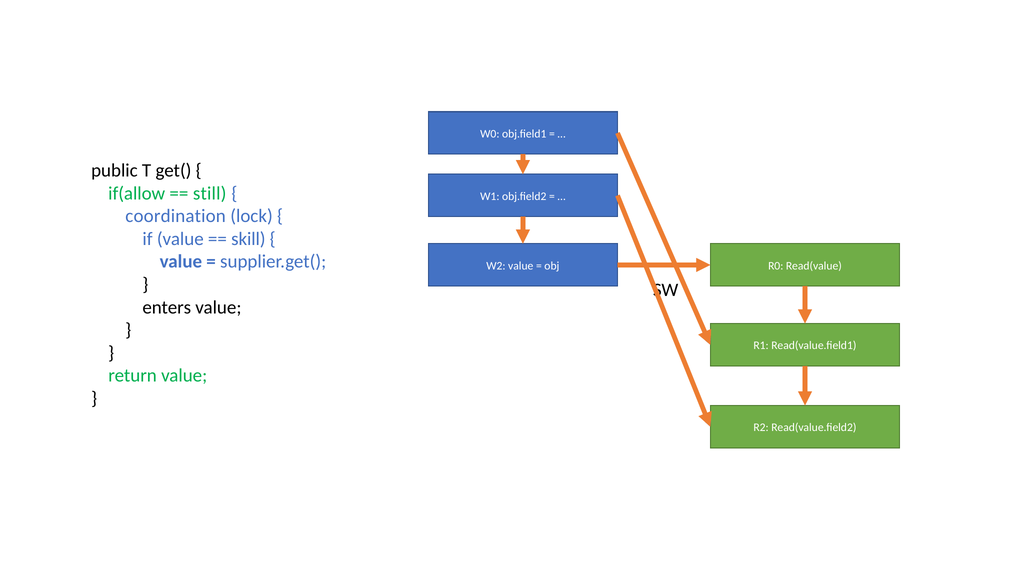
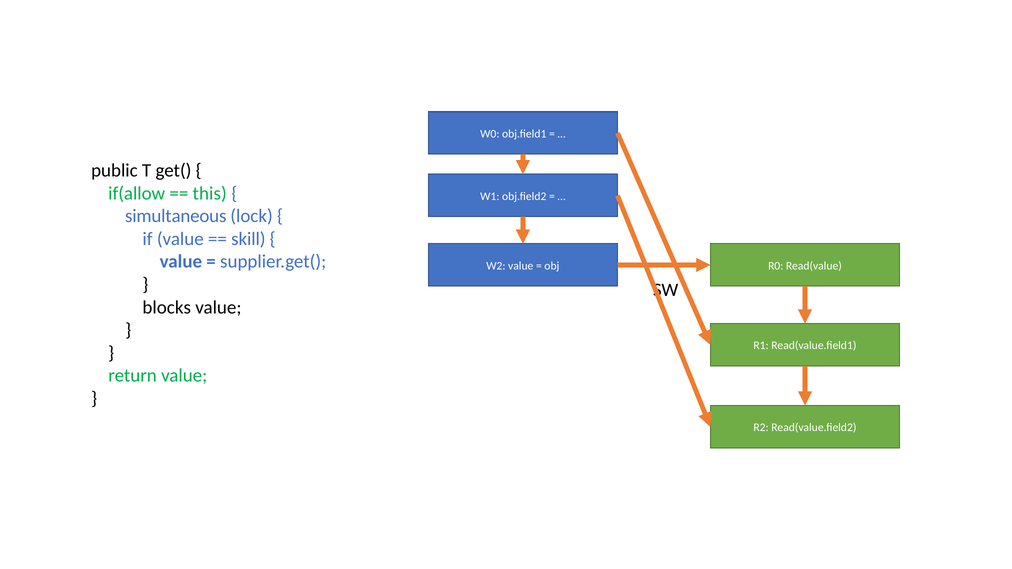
still: still -> this
coordination: coordination -> simultaneous
enters: enters -> blocks
